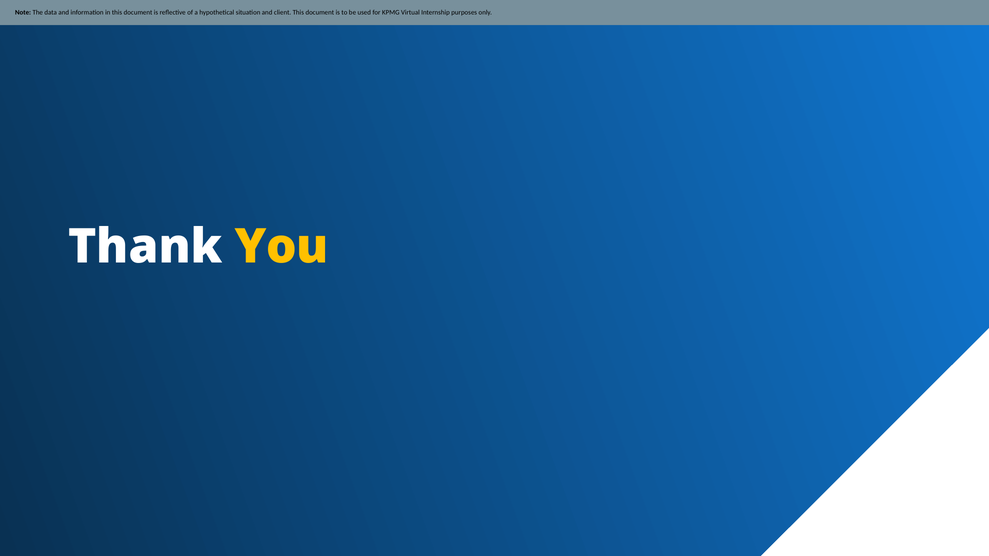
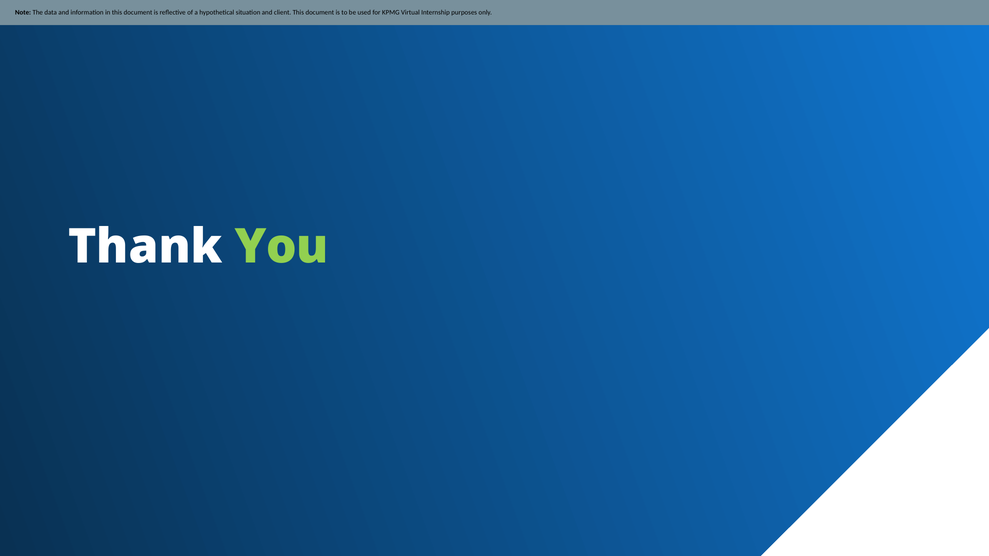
You colour: yellow -> light green
